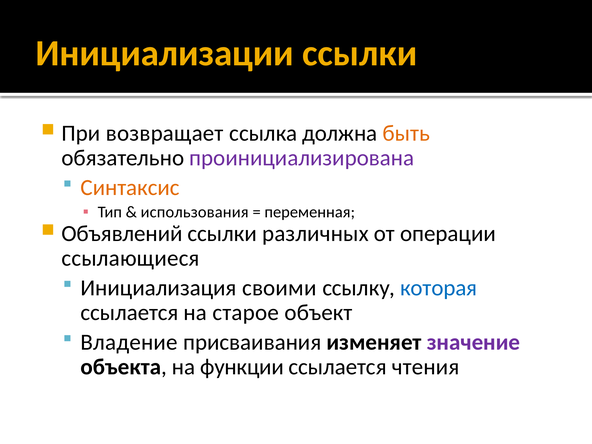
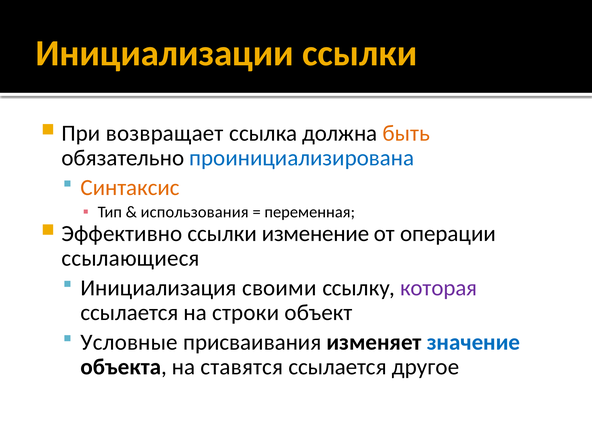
проинициализирована colour: purple -> blue
Объявлений: Объявлений -> Эффективно
различных: различных -> изменение
которая colour: blue -> purple
старое: старое -> строки
Владение: Владение -> Условные
значение colour: purple -> blue
функции: функции -> ставятся
чтения: чтения -> другое
